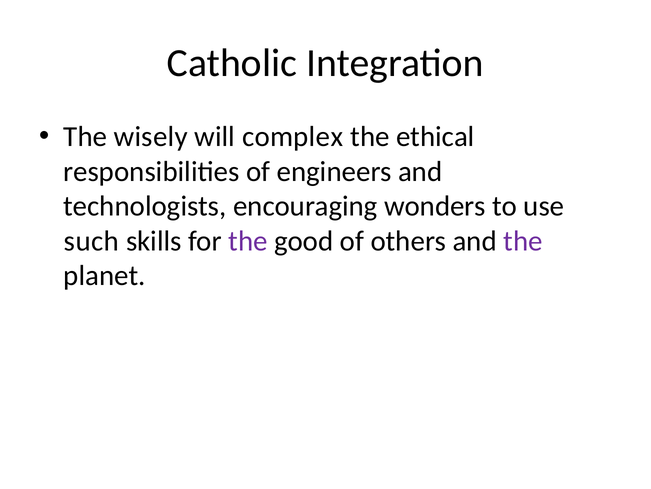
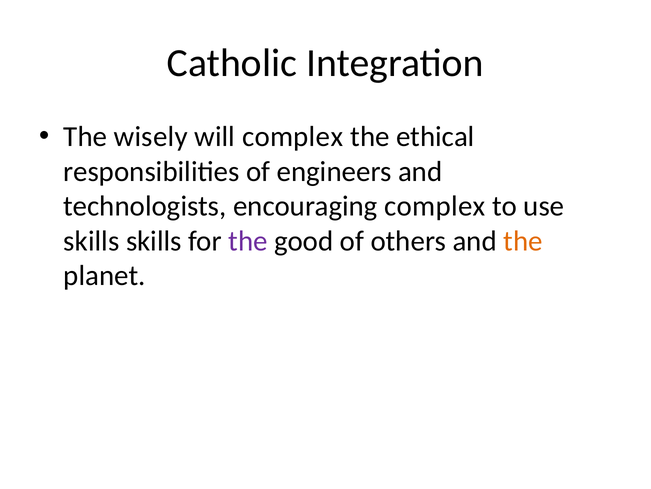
encouraging wonders: wonders -> complex
such at (91, 241): such -> skills
the at (523, 241) colour: purple -> orange
